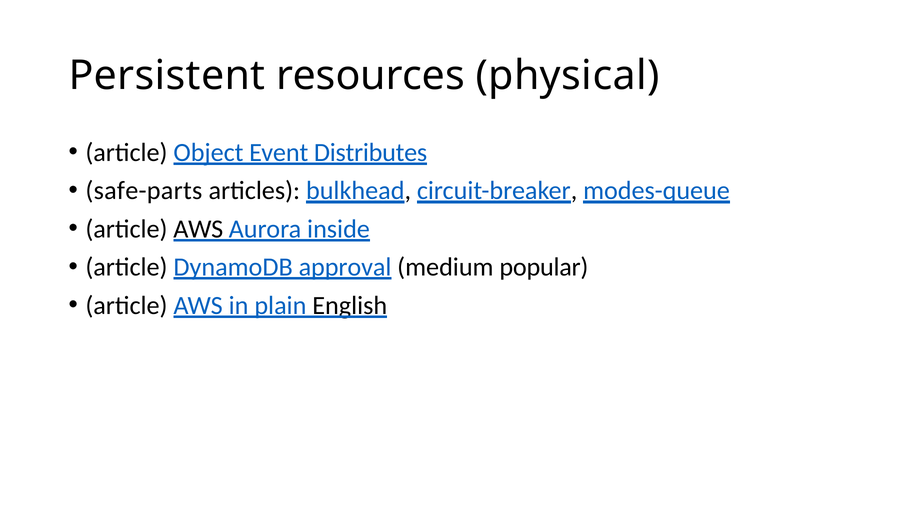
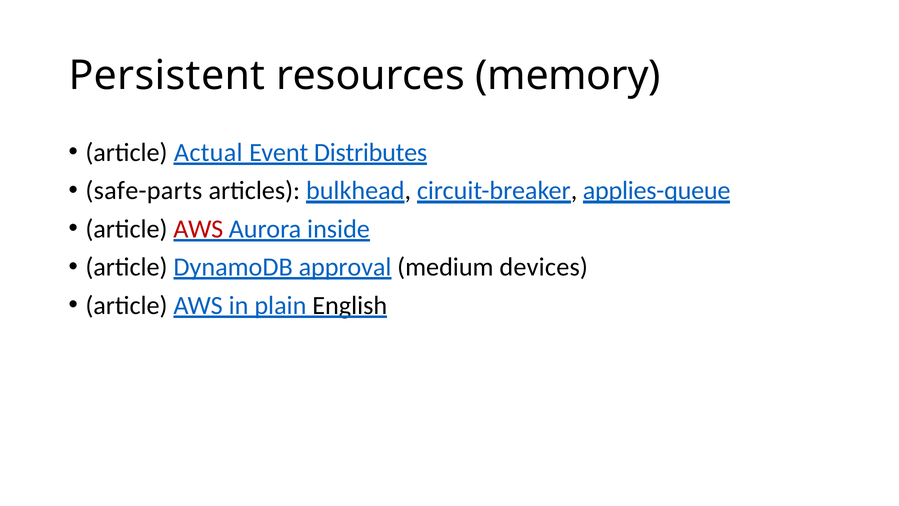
physical: physical -> memory
Object: Object -> Actual
modes-queue: modes-queue -> applies-queue
AWS at (198, 229) colour: black -> red
popular: popular -> devices
